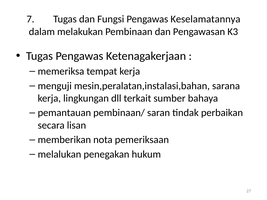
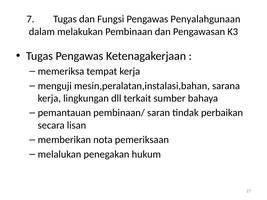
Keselamatannya: Keselamatannya -> Penyalahgunaan
